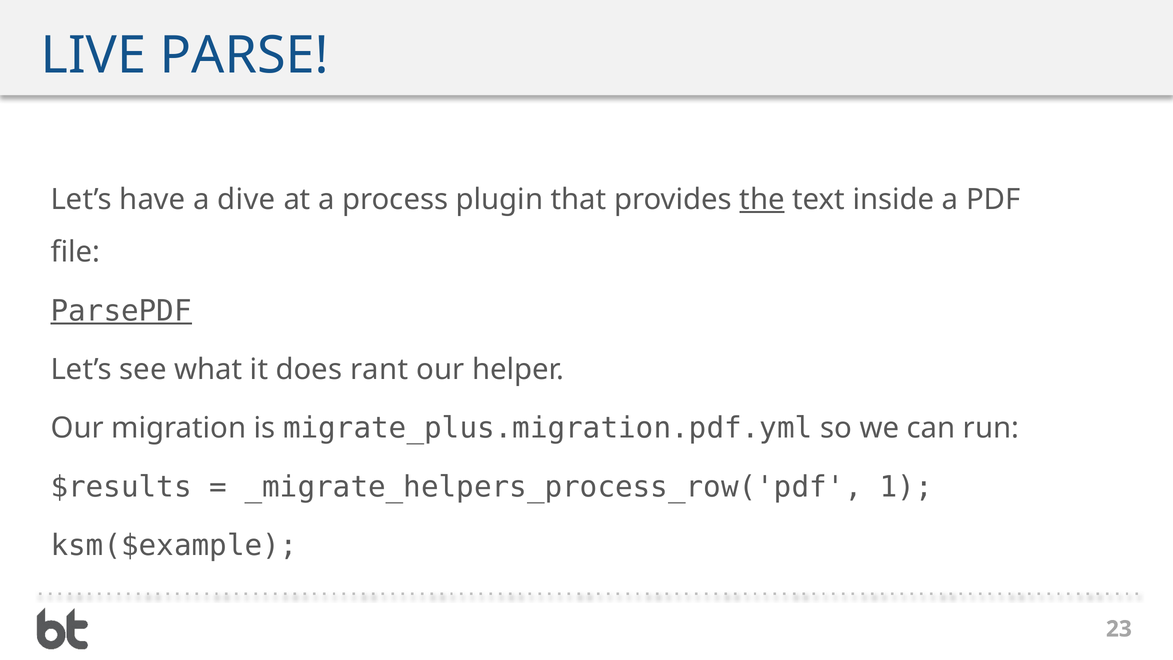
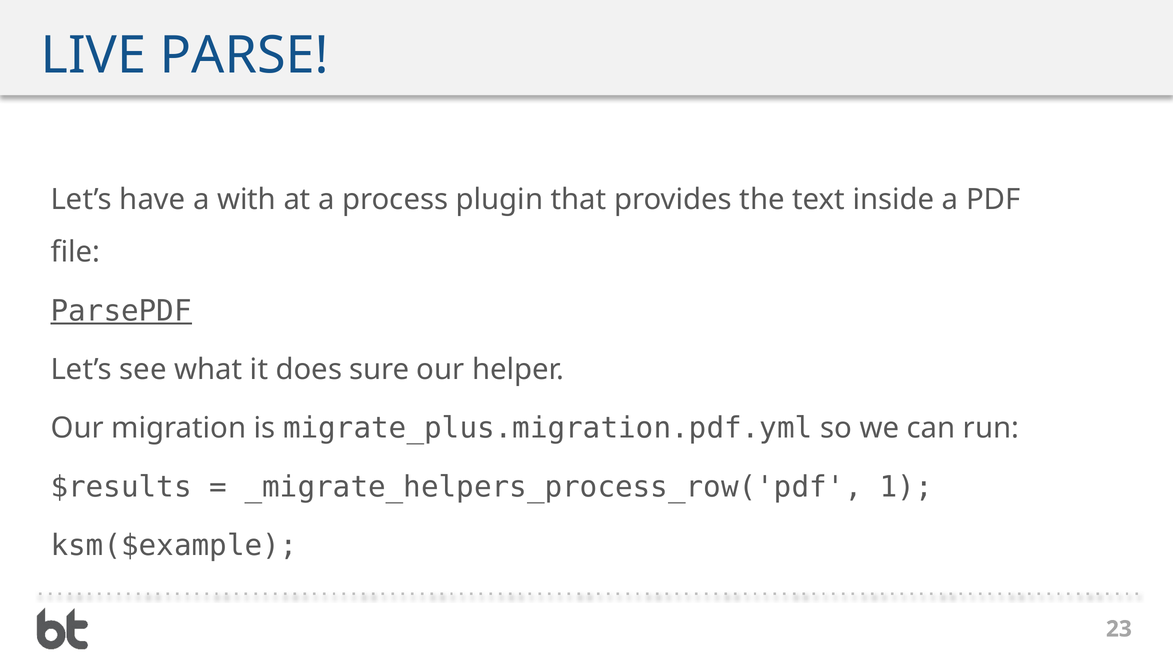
dive: dive -> with
the underline: present -> none
rant: rant -> sure
